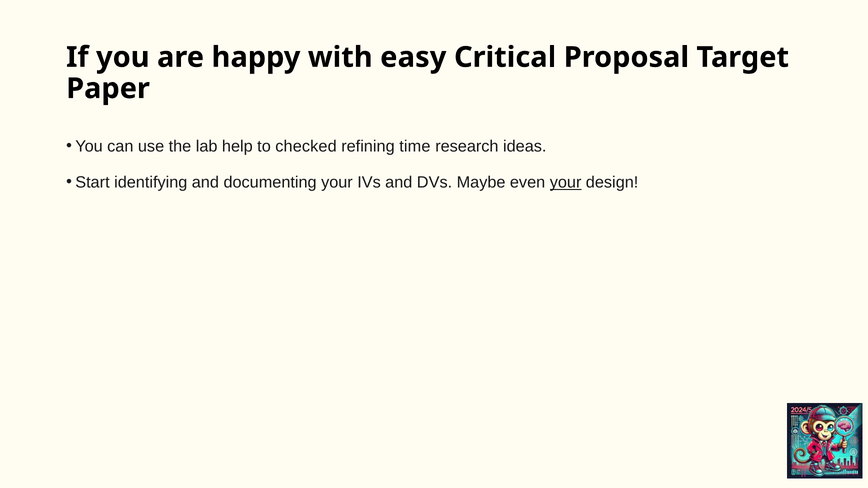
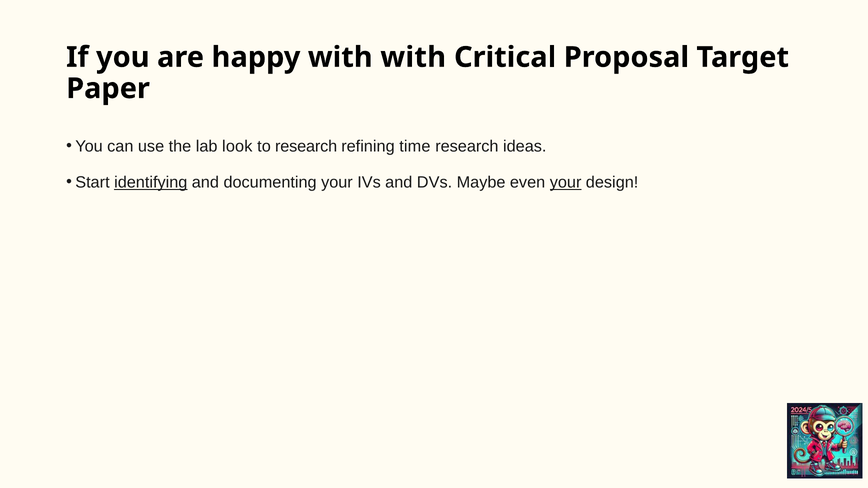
with easy: easy -> with
help: help -> look
to checked: checked -> research
identifying underline: none -> present
